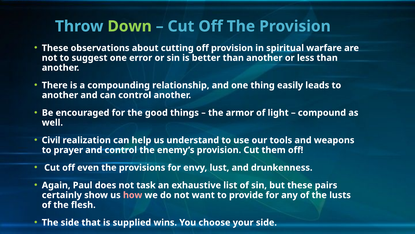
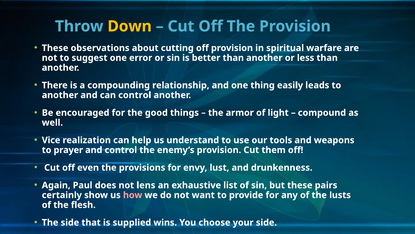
Down colour: light green -> yellow
Civil: Civil -> Vice
task: task -> lens
